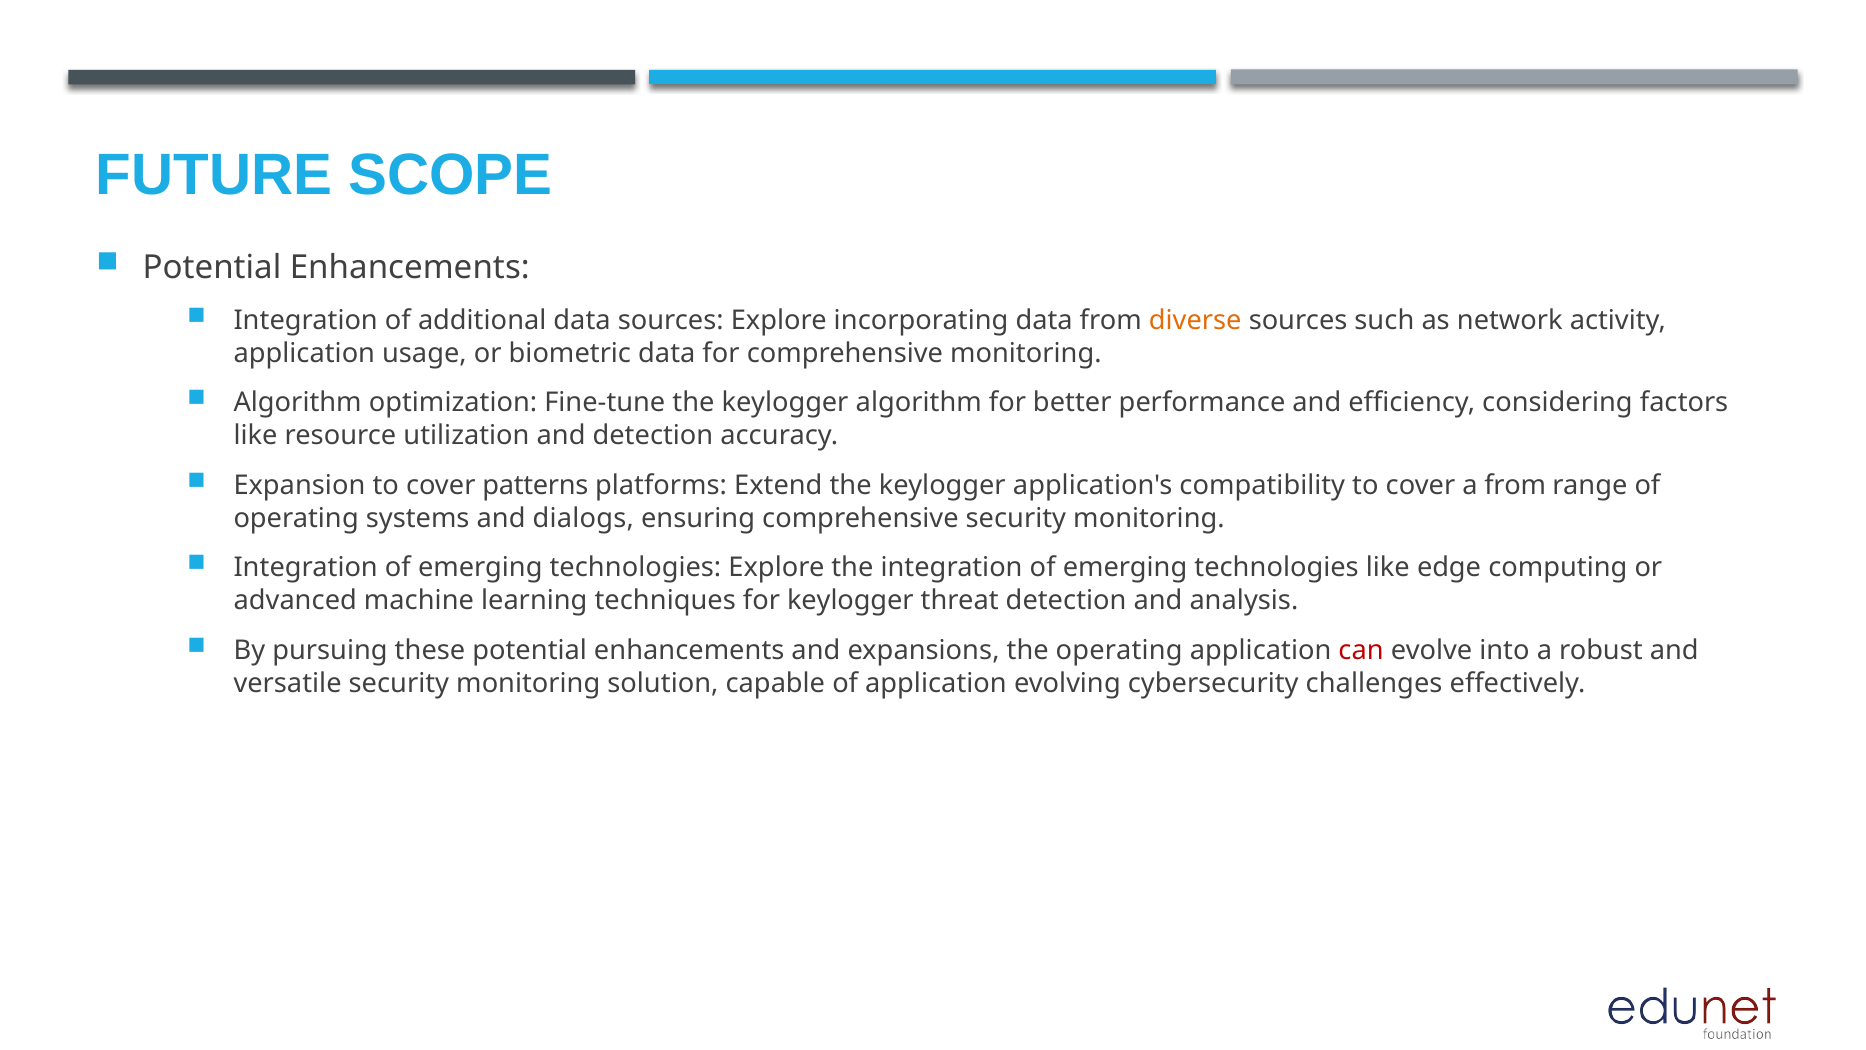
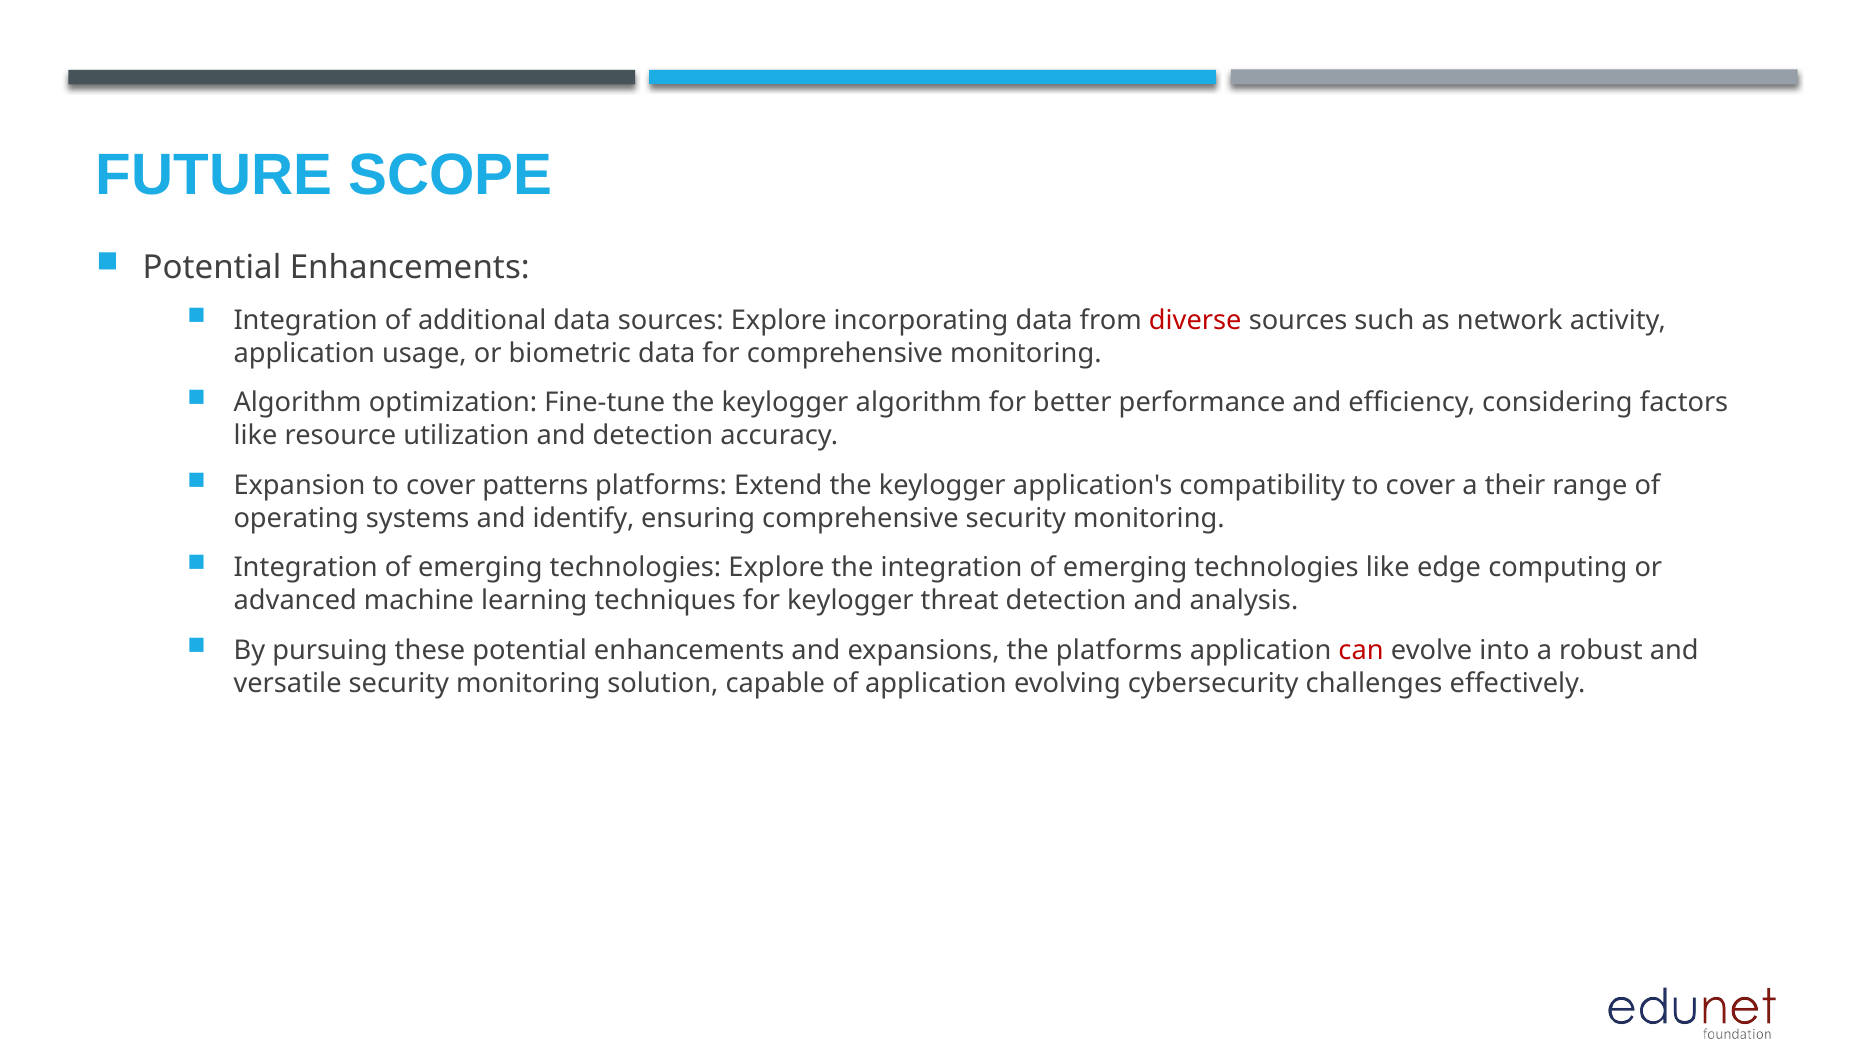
diverse colour: orange -> red
a from: from -> their
dialogs: dialogs -> identify
the operating: operating -> platforms
